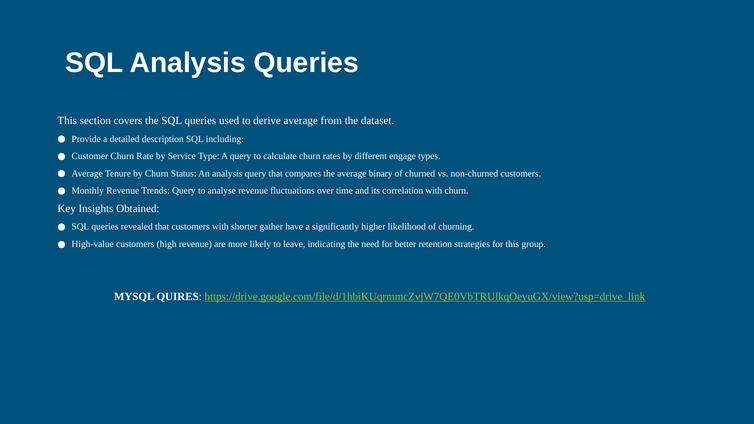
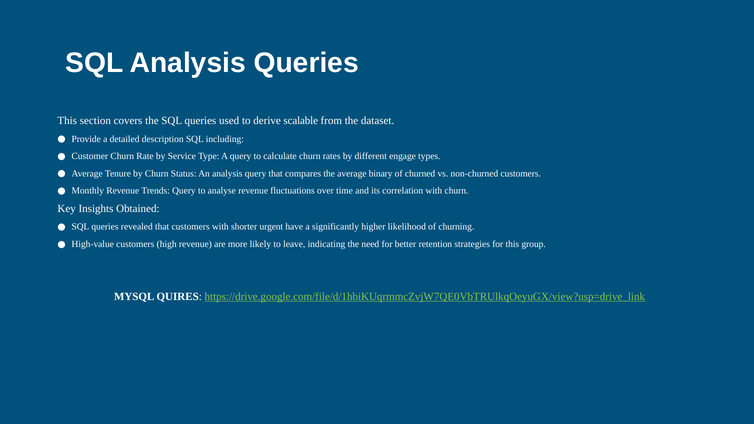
derive average: average -> scalable
gather: gather -> urgent
